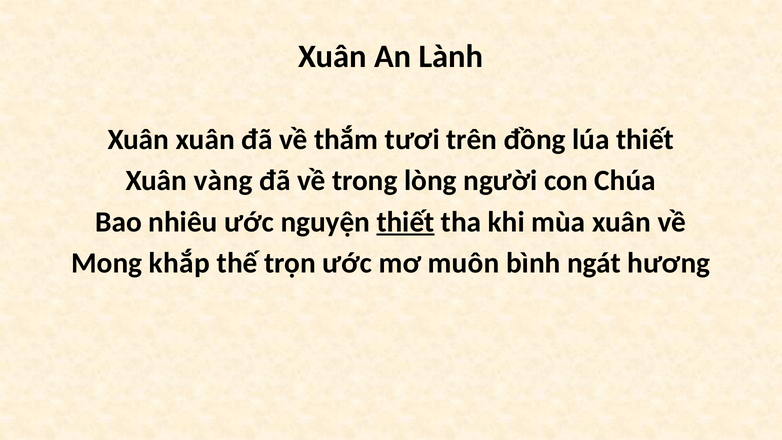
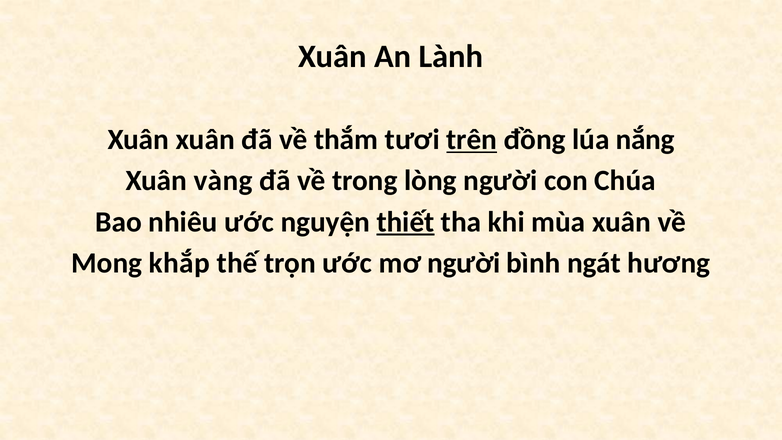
trên underline: none -> present
lúa thiết: thiết -> nắng
mơ muôn: muôn -> người
